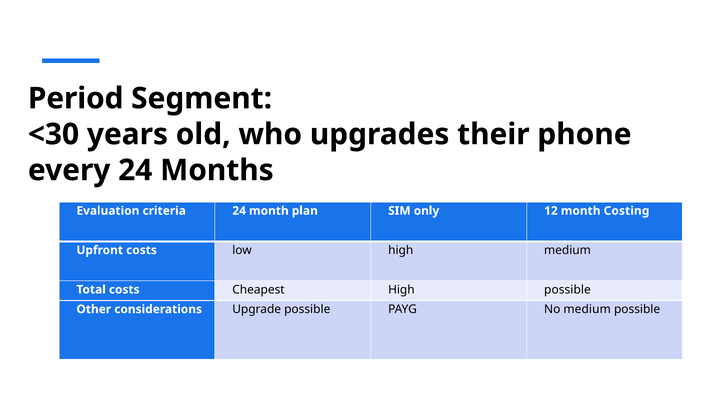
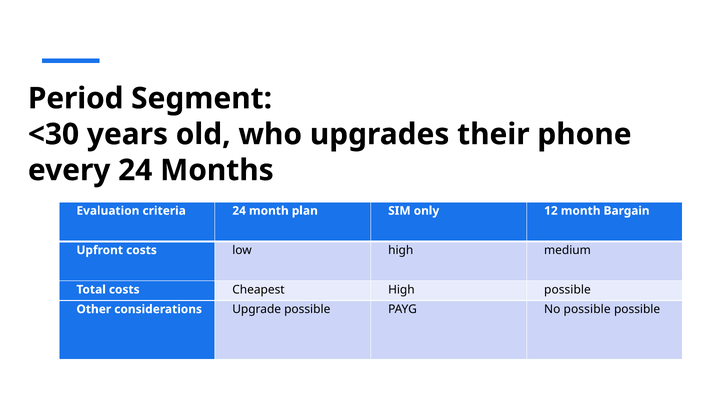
Costing: Costing -> Bargain
No medium: medium -> possible
